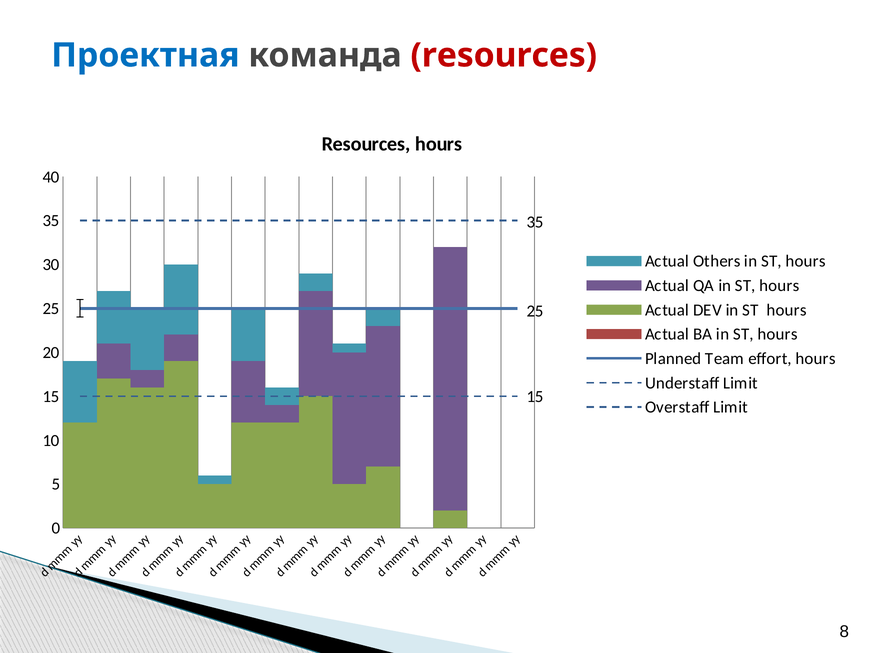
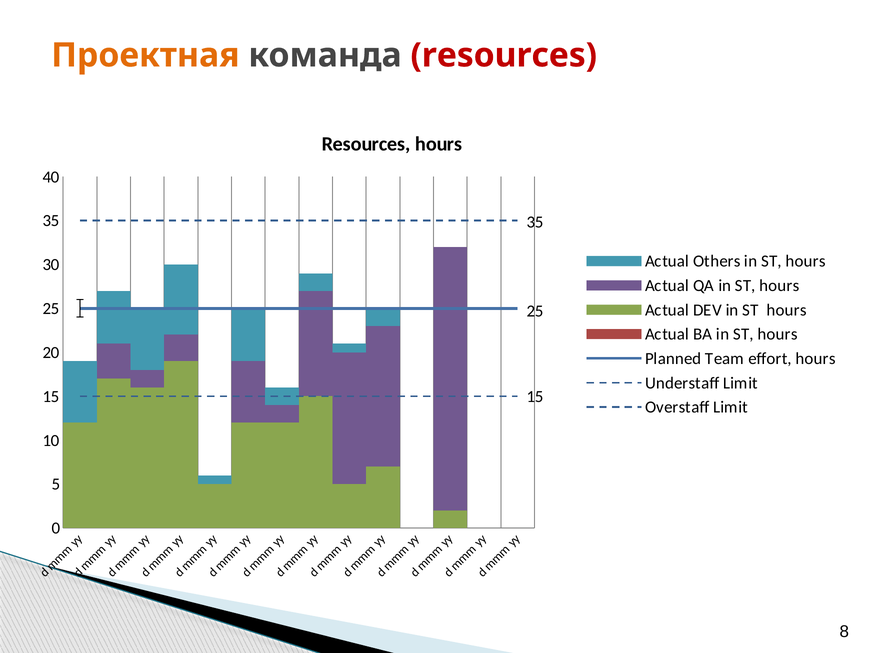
Проектная colour: blue -> orange
